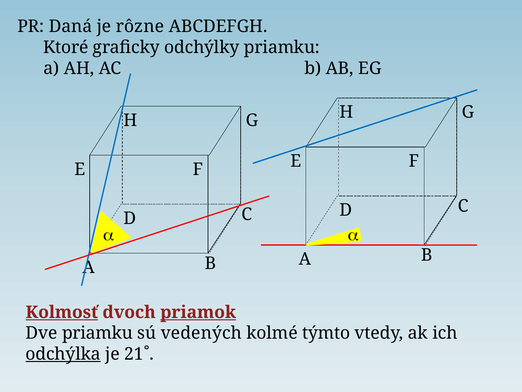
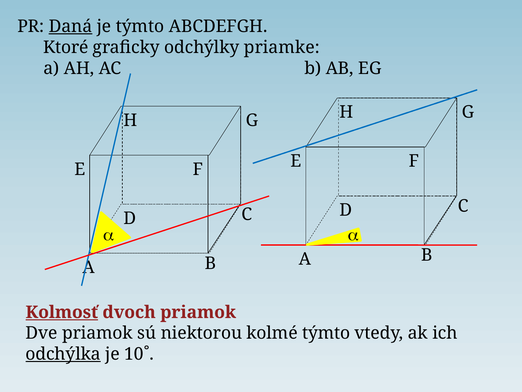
Daná underline: none -> present
je rôzne: rôzne -> týmto
odchýlky priamku: priamku -> priamke
priamok at (198, 312) underline: present -> none
Dve priamku: priamku -> priamok
vedených: vedených -> niektorou
21˚: 21˚ -> 10˚
